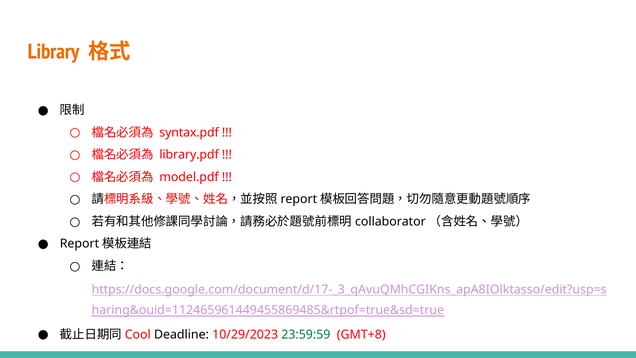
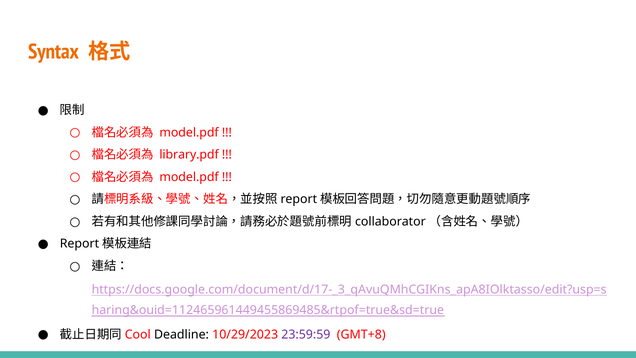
Library: Library -> Syntax
syntax.pdf at (189, 132): syntax.pdf -> model.pdf
23:59:59 colour: green -> purple
